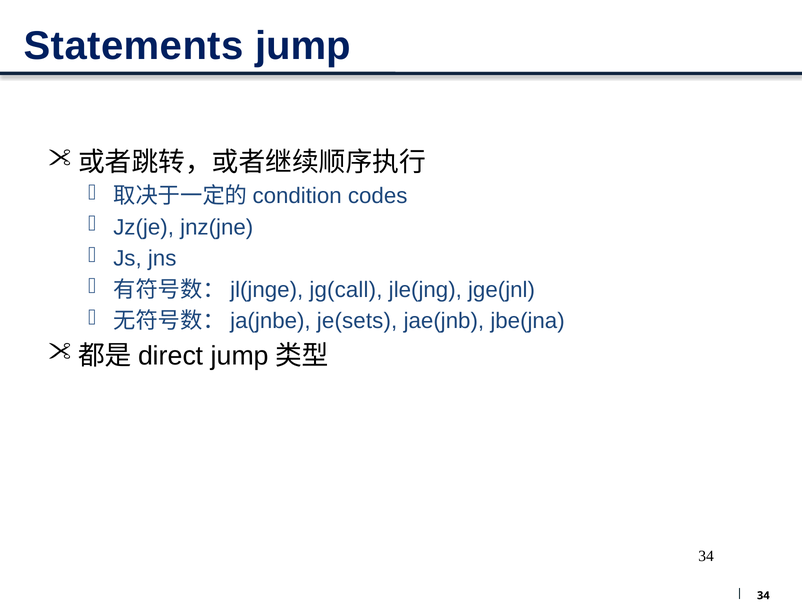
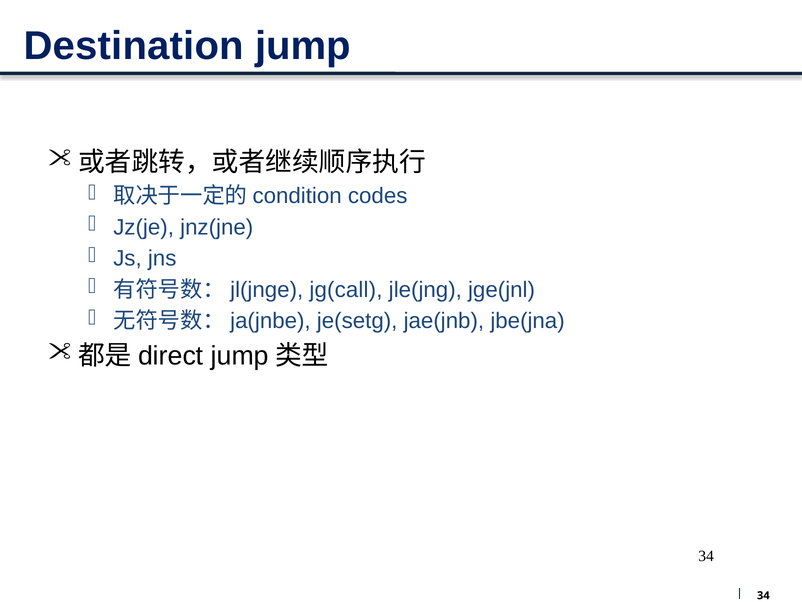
Statements: Statements -> Destination
je(sets: je(sets -> je(setg
